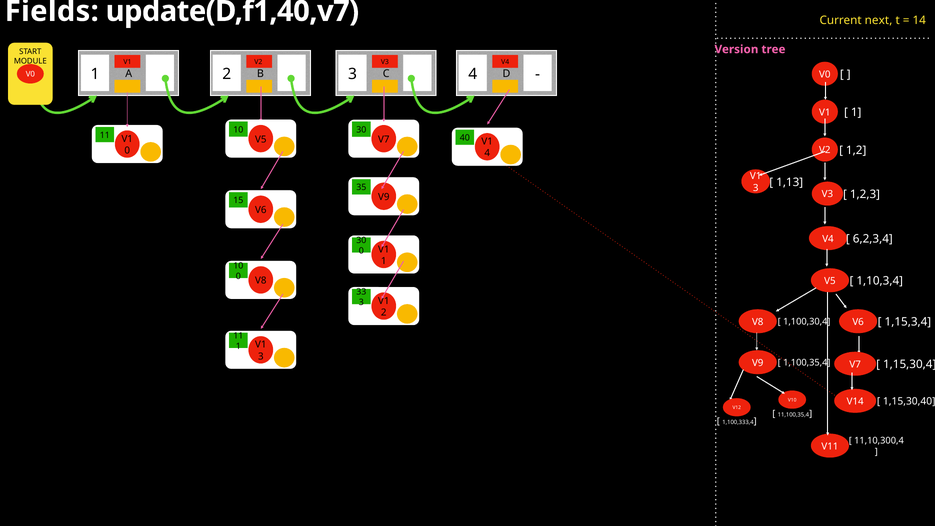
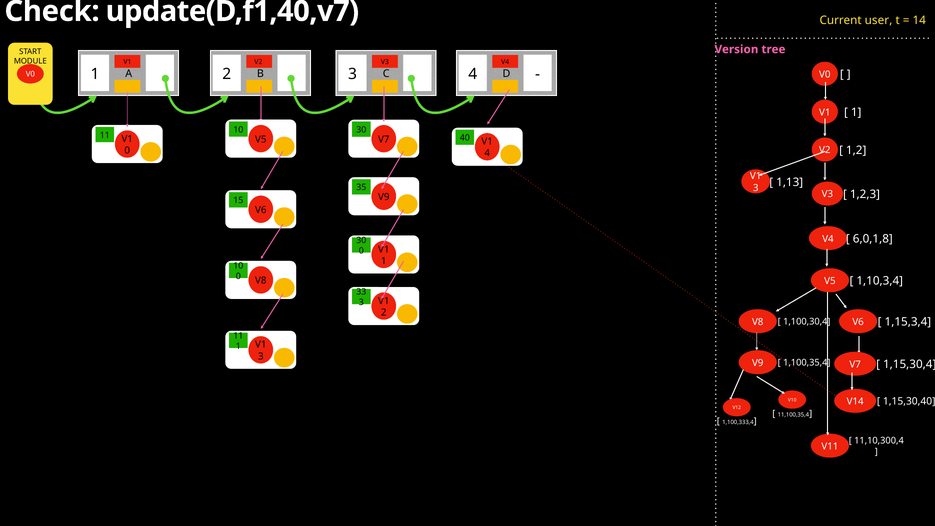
Fields: Fields -> Check
next: next -> user
6,2,3,4: 6,2,3,4 -> 6,0,1,8
